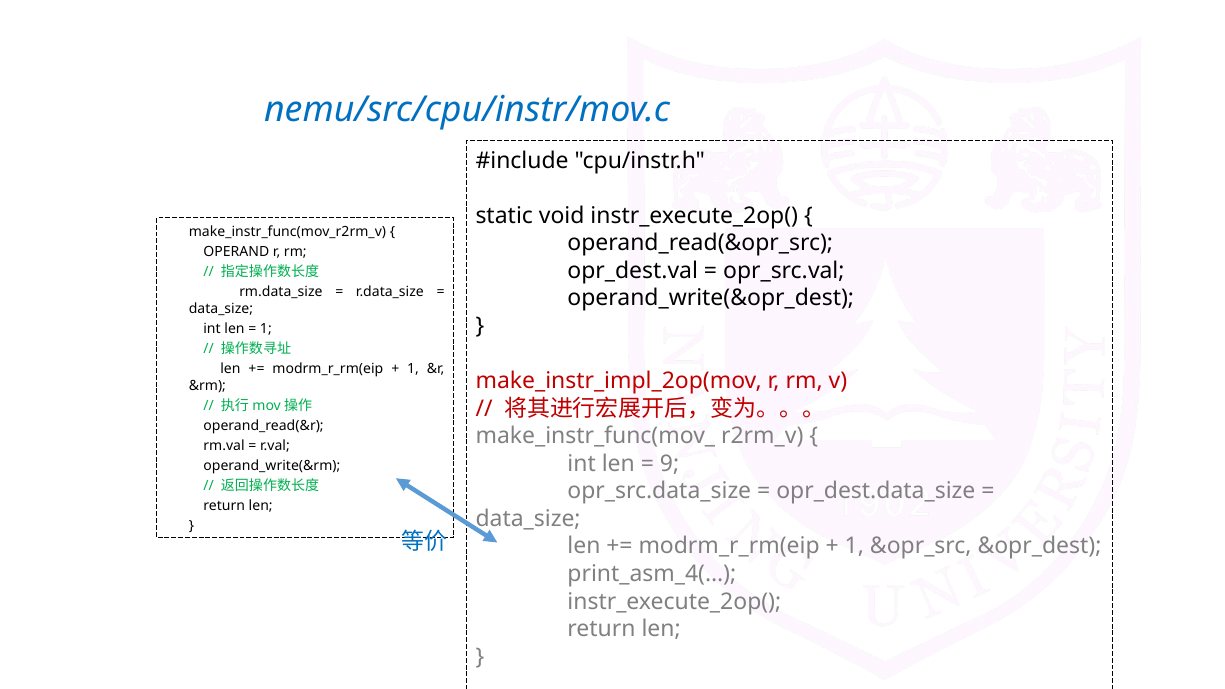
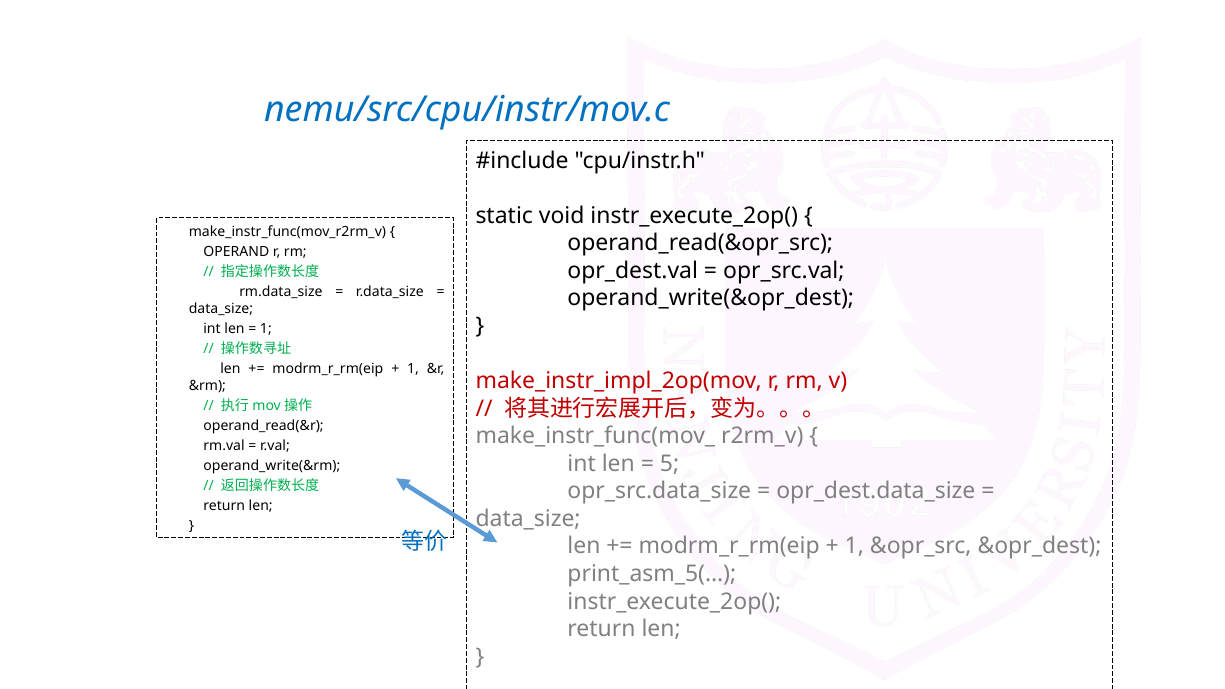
9: 9 -> 5
print_asm_4(…: print_asm_4(… -> print_asm_5(…
